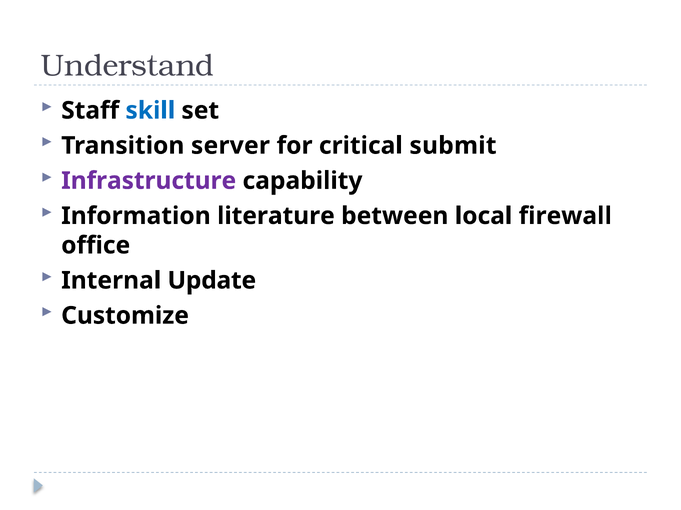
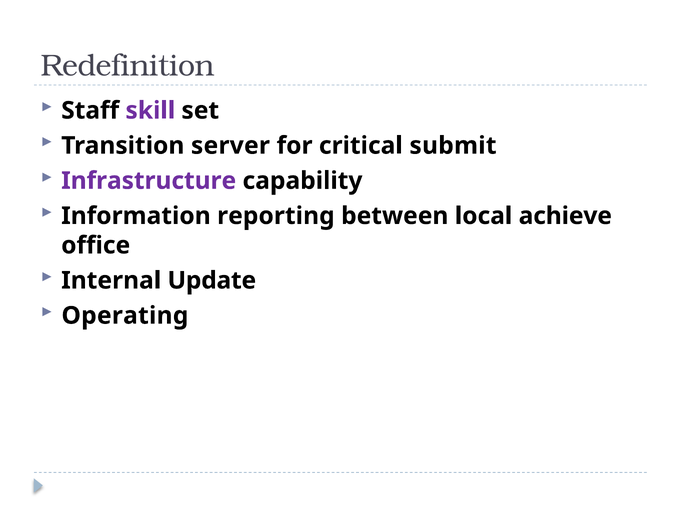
Understand: Understand -> Redefinition
skill colour: blue -> purple
literature: literature -> reporting
firewall: firewall -> achieve
Customize: Customize -> Operating
